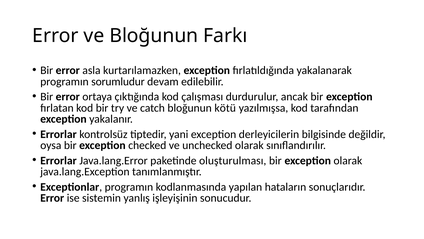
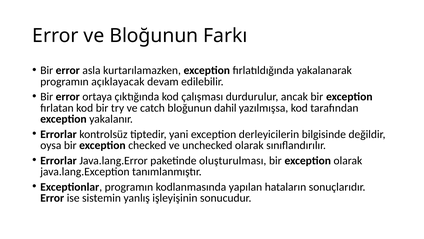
sorumludur: sorumludur -> açıklayacak
kötü: kötü -> dahil
